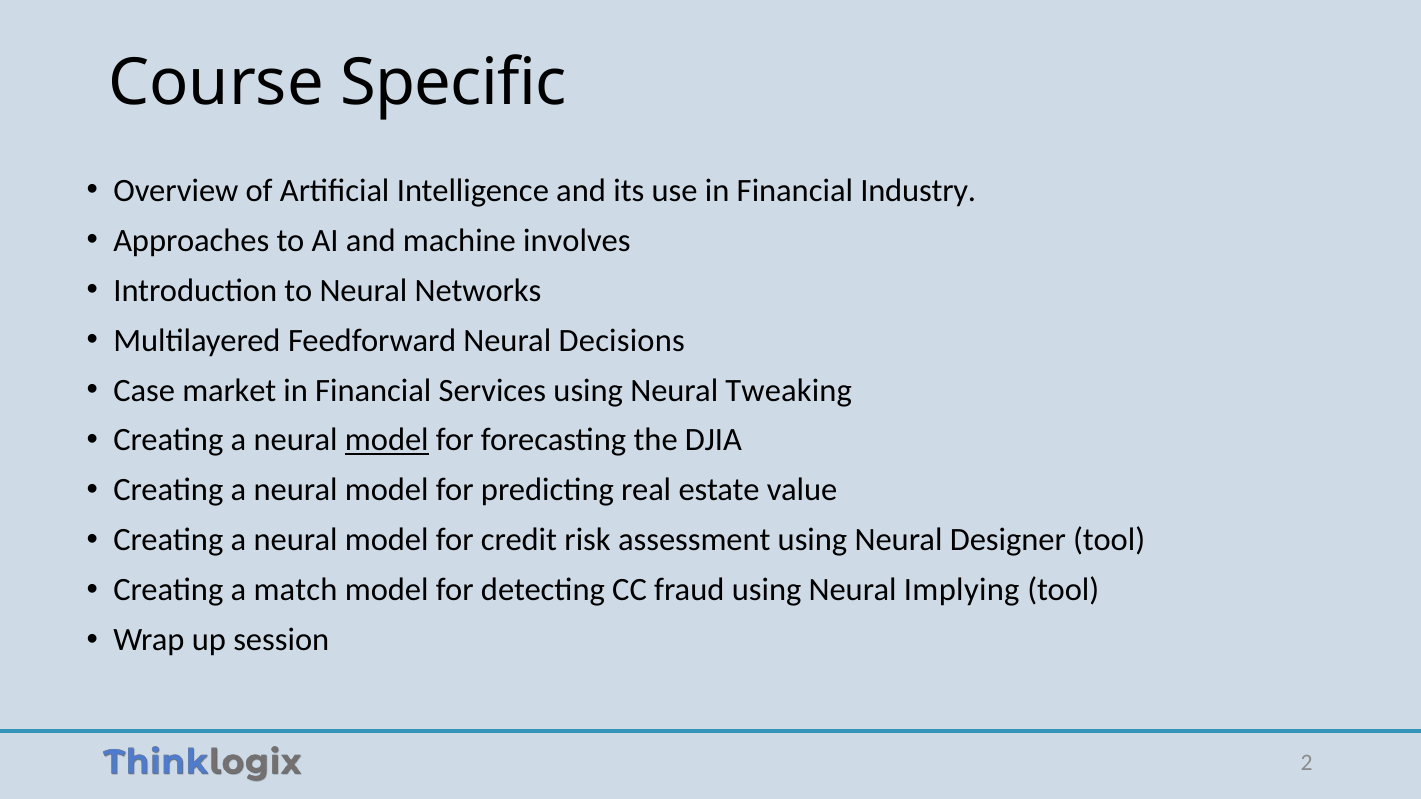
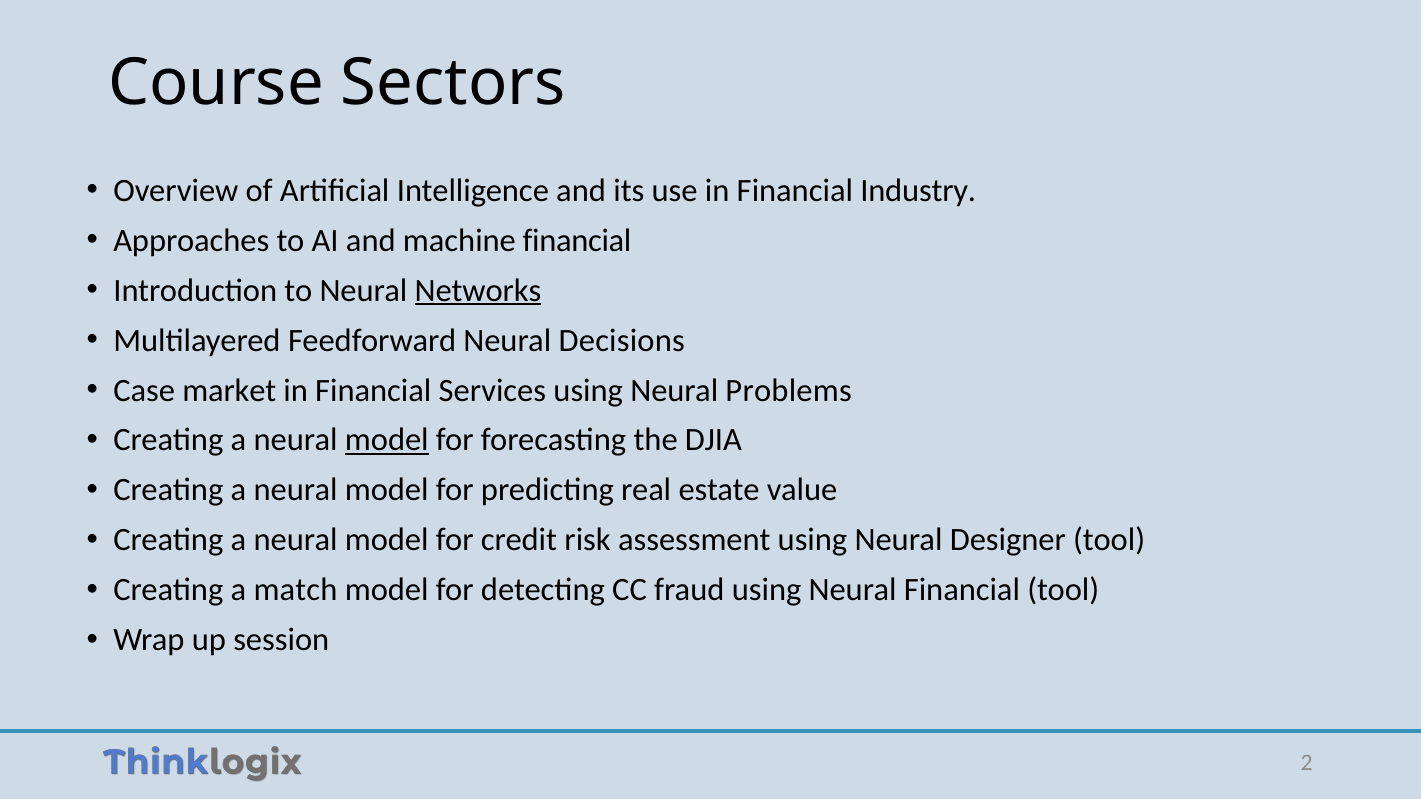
Specific: Specific -> Sectors
machine involves: involves -> financial
Networks underline: none -> present
Tweaking: Tweaking -> Problems
Neural Implying: Implying -> Financial
